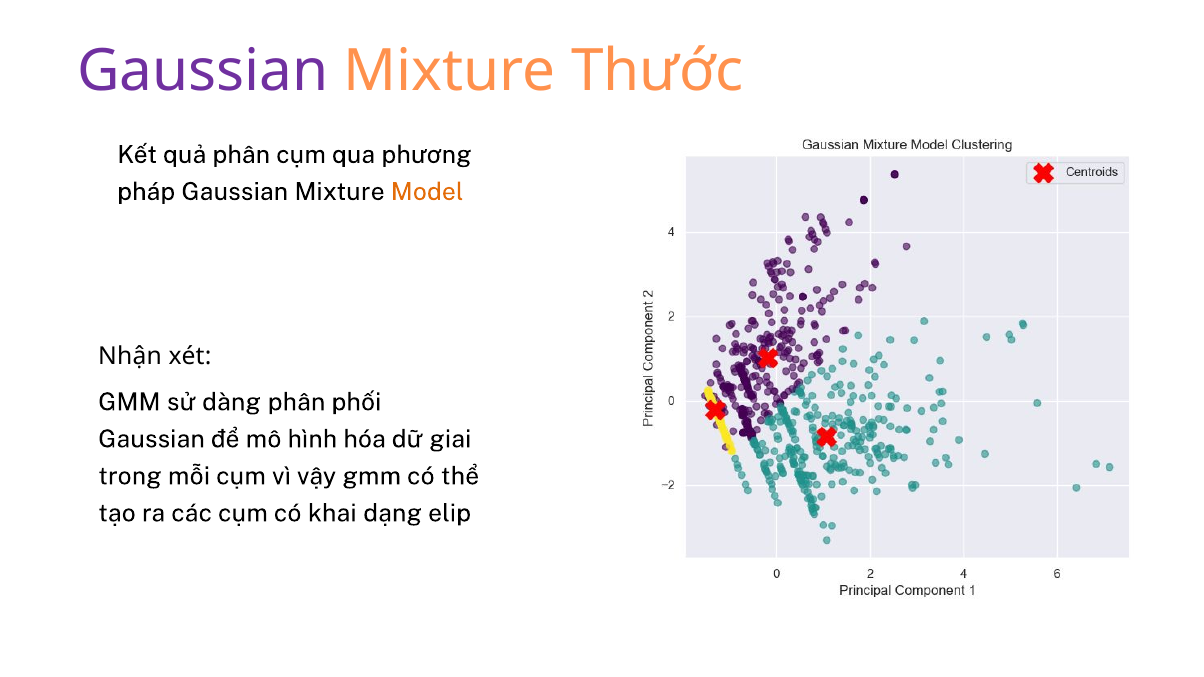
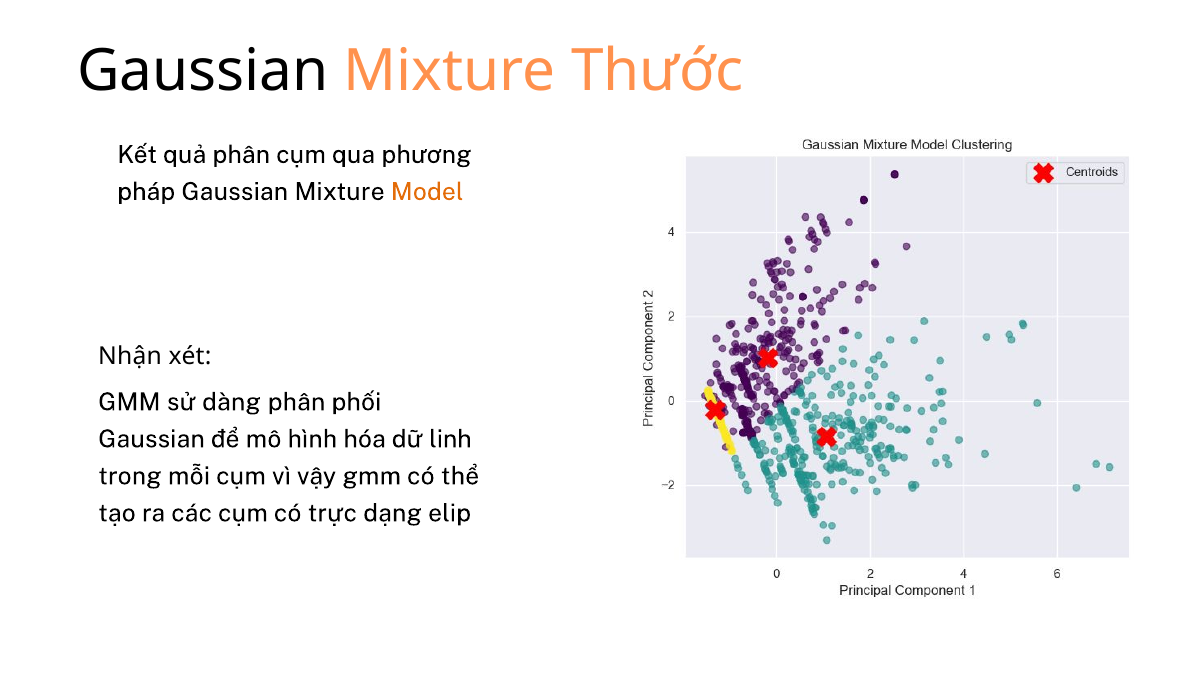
Gaussian at (203, 71) colour: purple -> black
giai: giai -> linh
khai: khai -> trực
